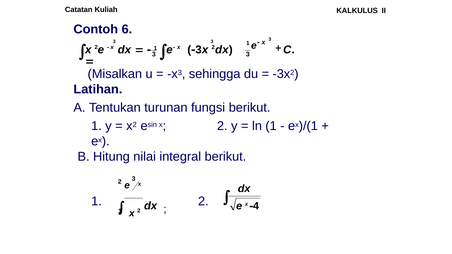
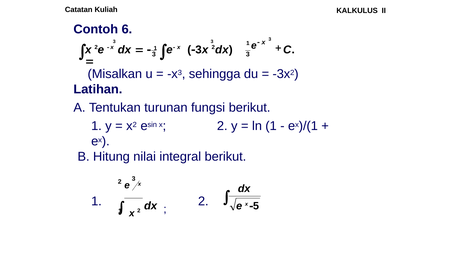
4: 4 -> 5
